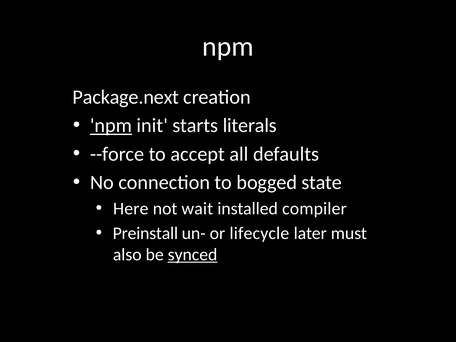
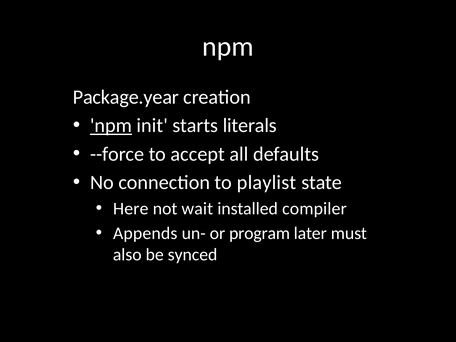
Package.next: Package.next -> Package.year
bogged: bogged -> playlist
Preinstall: Preinstall -> Appends
lifecycle: lifecycle -> program
synced underline: present -> none
